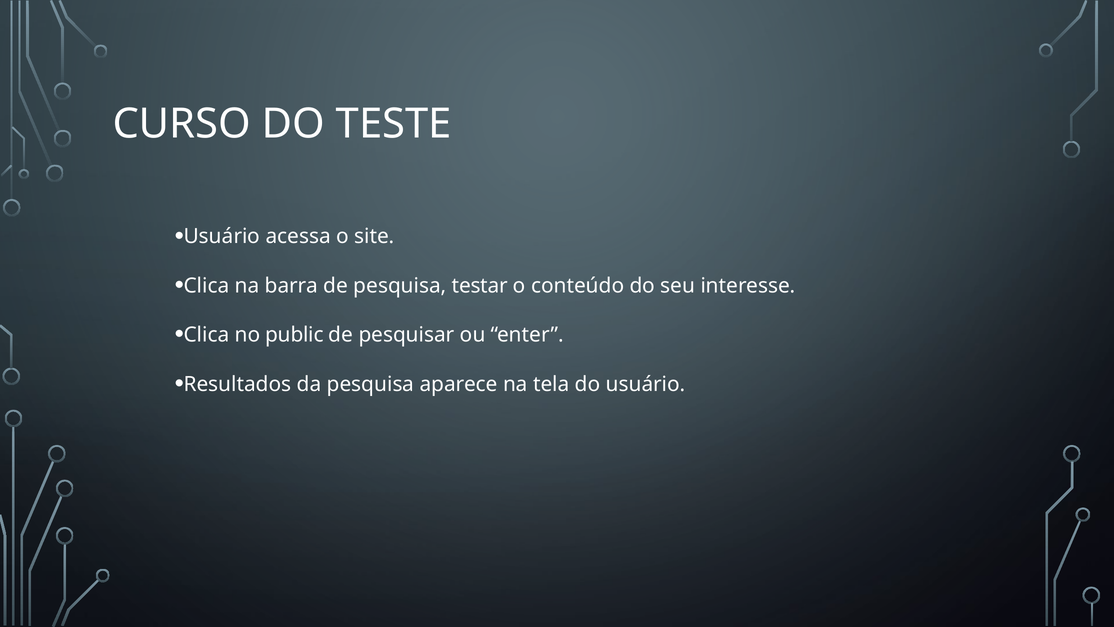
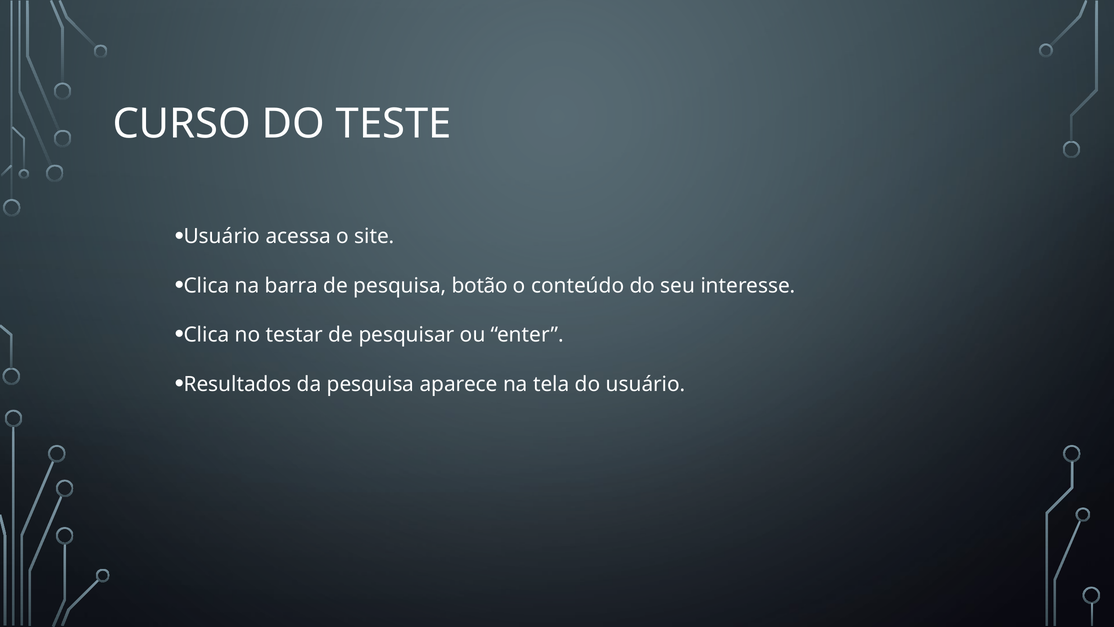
testar: testar -> botão
public: public -> testar
